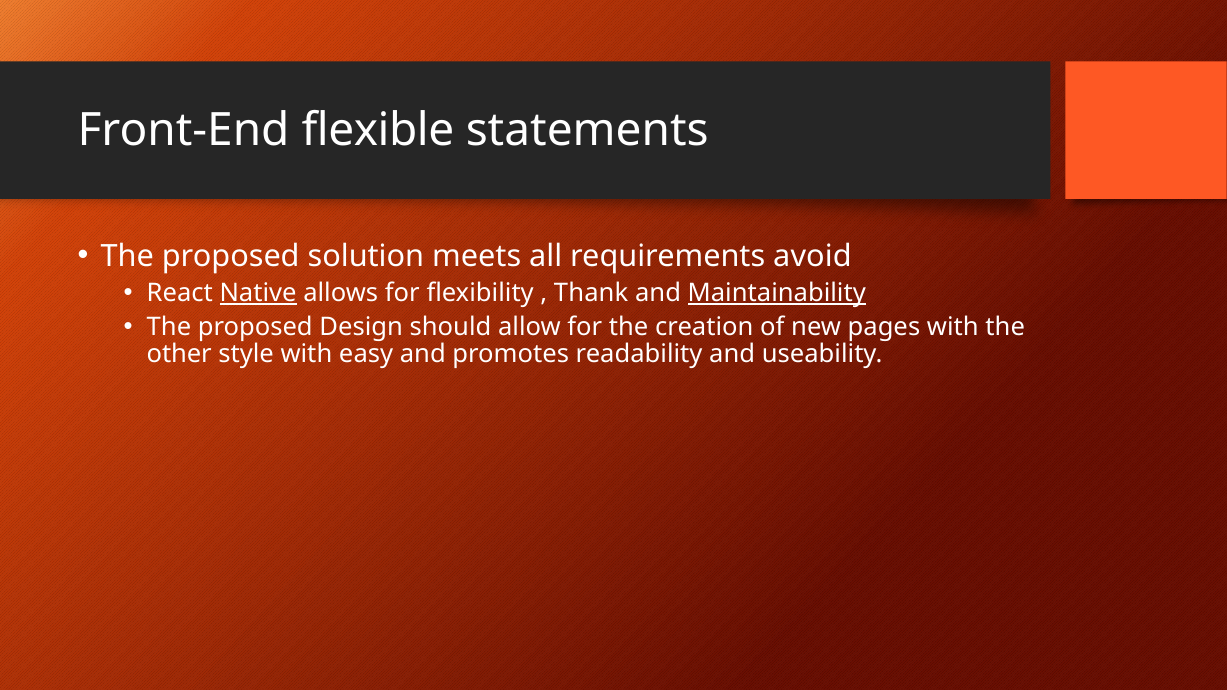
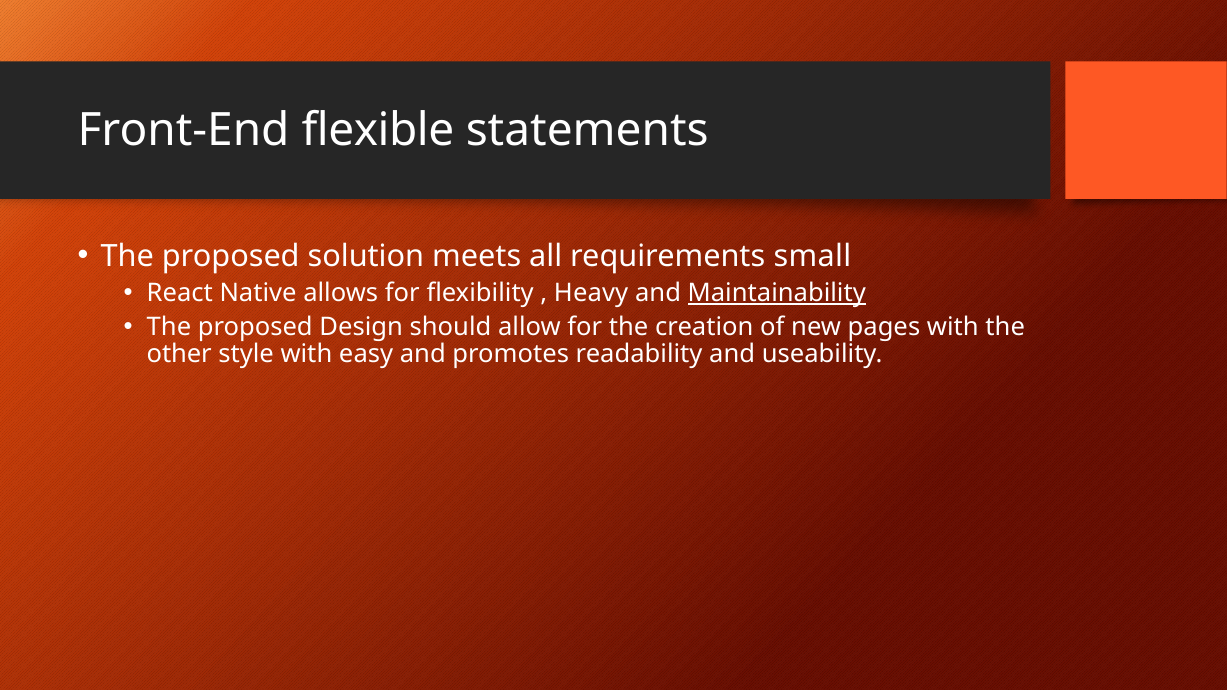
avoid: avoid -> small
Native underline: present -> none
Thank: Thank -> Heavy
